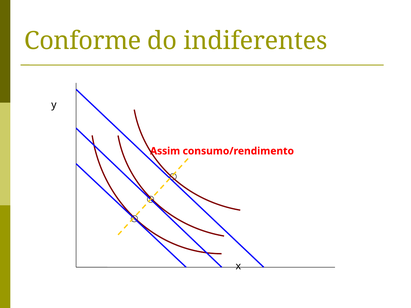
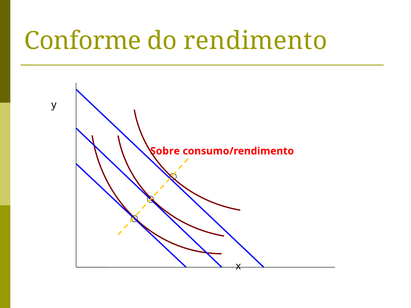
indiferentes: indiferentes -> rendimento
Assim: Assim -> Sobre
